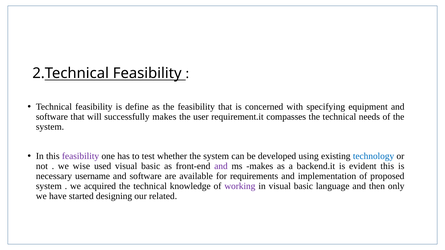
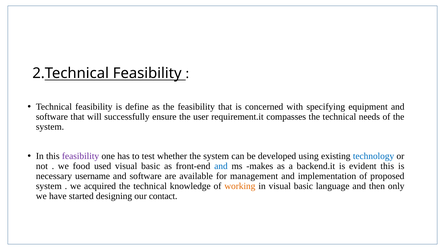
successfully makes: makes -> ensure
wise: wise -> food
and at (221, 166) colour: purple -> blue
requirements: requirements -> management
working colour: purple -> orange
related: related -> contact
